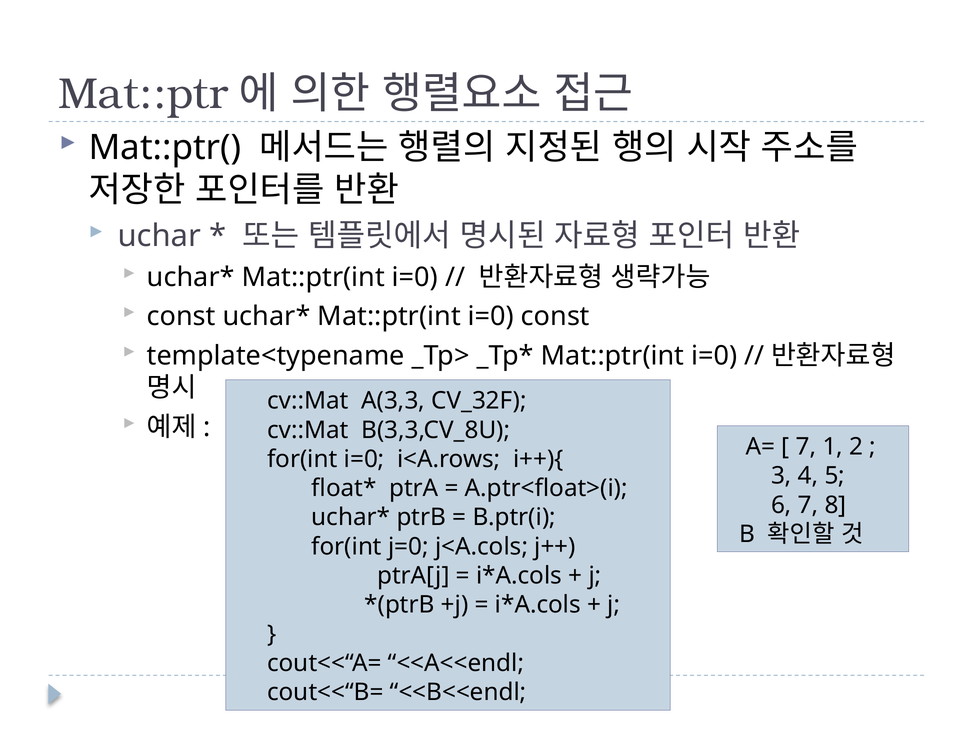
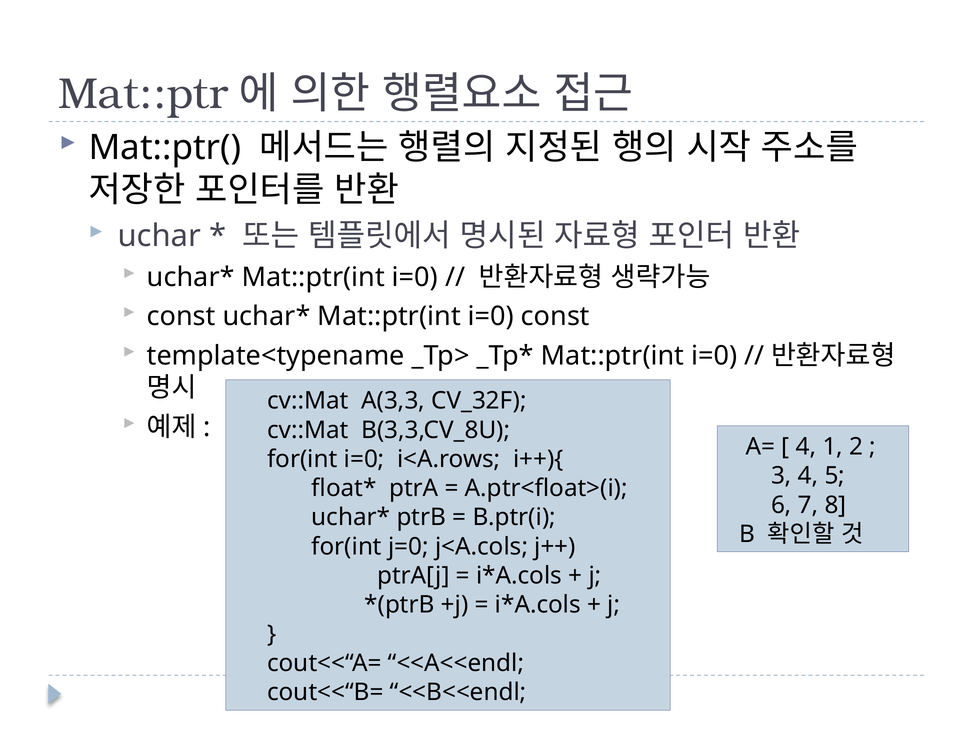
7 at (806, 447): 7 -> 4
